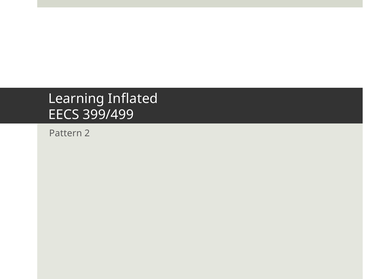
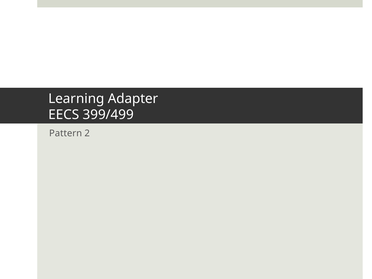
Inflated: Inflated -> Adapter
